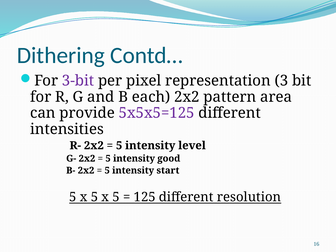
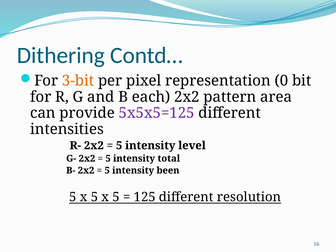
3-bit colour: purple -> orange
3: 3 -> 0
good: good -> total
start: start -> been
